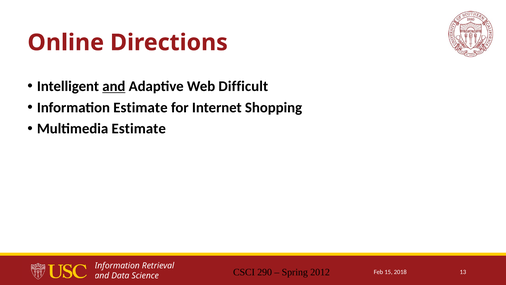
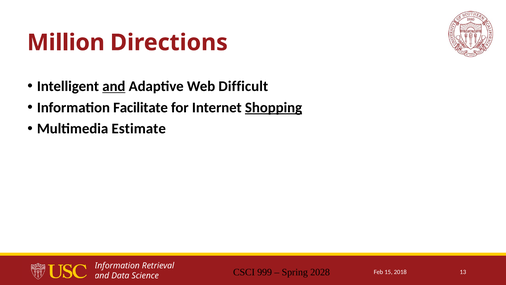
Online: Online -> Million
Information Estimate: Estimate -> Facilitate
Shopping underline: none -> present
290: 290 -> 999
2012: 2012 -> 2028
